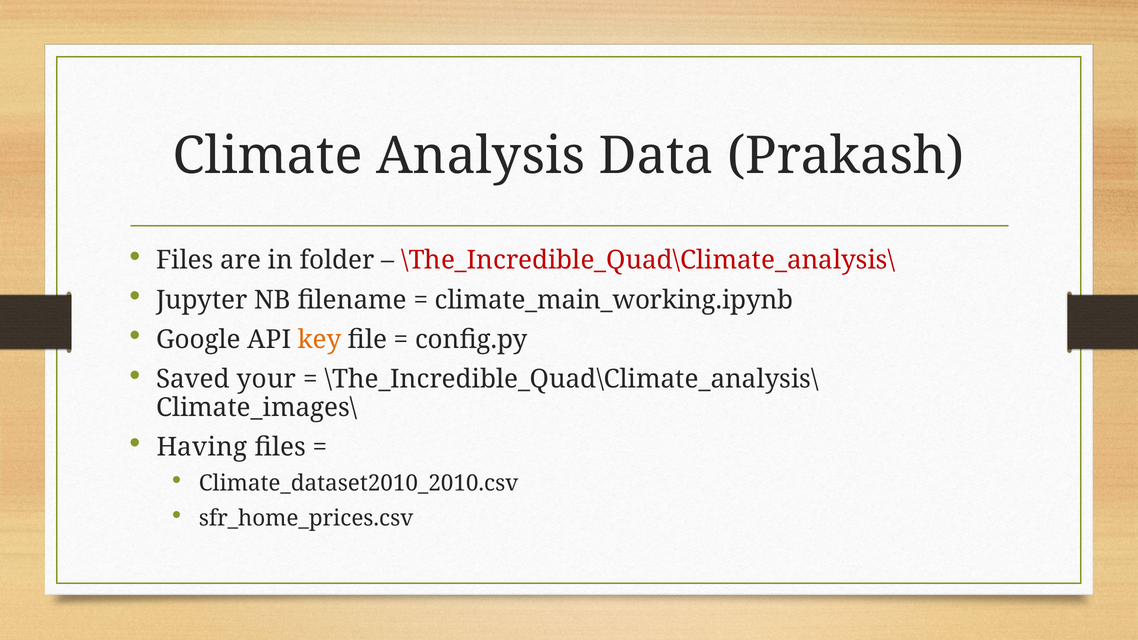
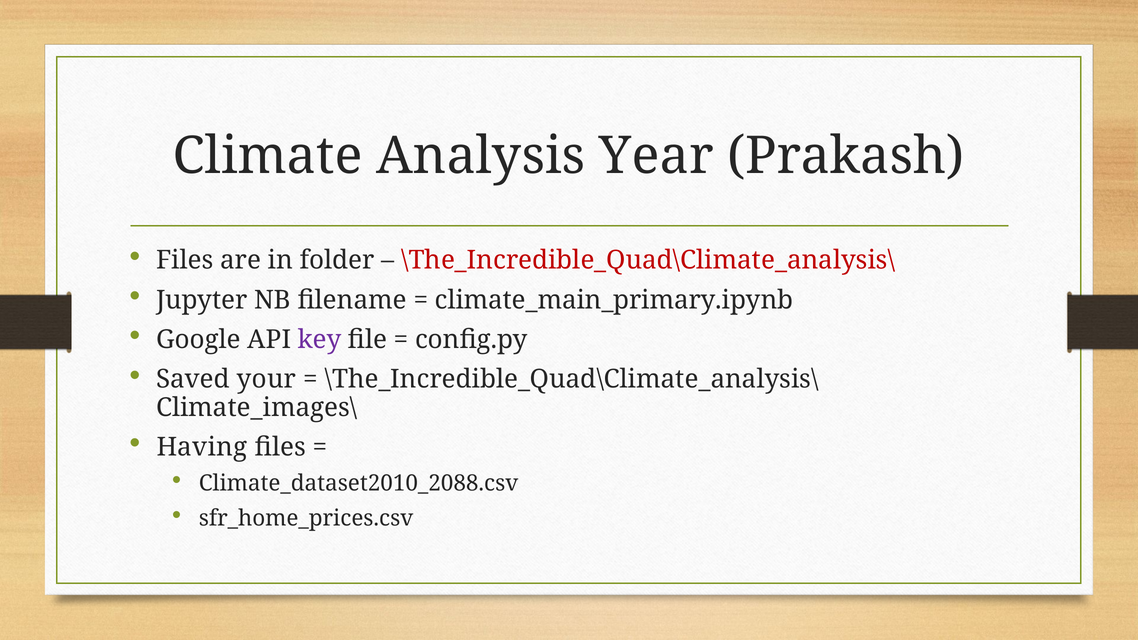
Data: Data -> Year
climate_main_working.ipynb: climate_main_working.ipynb -> climate_main_primary.ipynb
key colour: orange -> purple
Climate_dataset2010_2010.csv: Climate_dataset2010_2010.csv -> Climate_dataset2010_2088.csv
